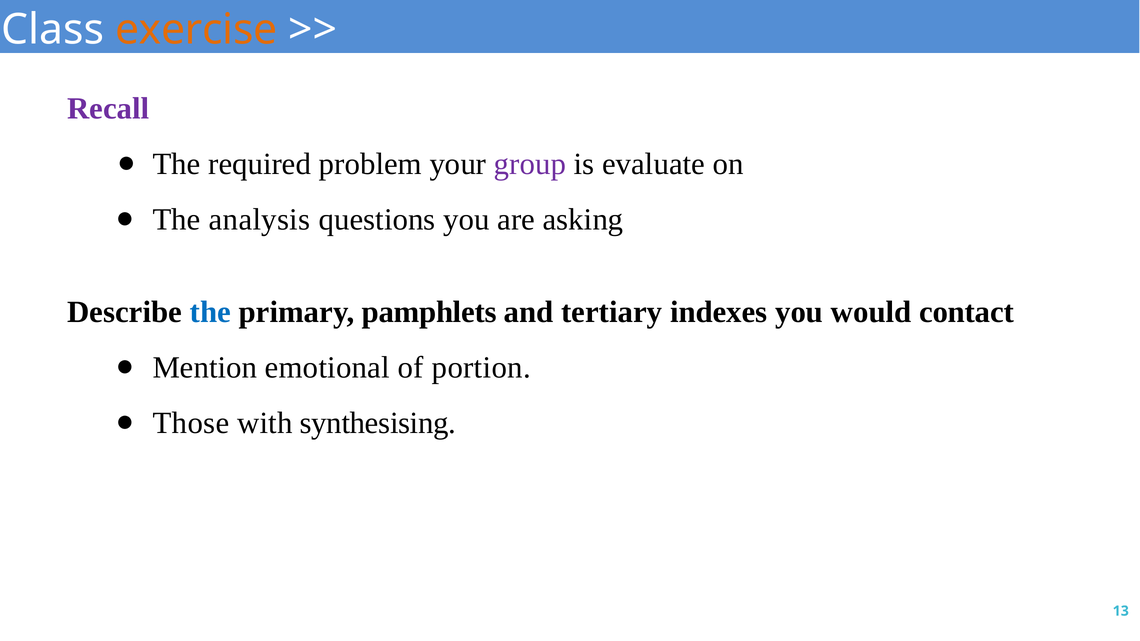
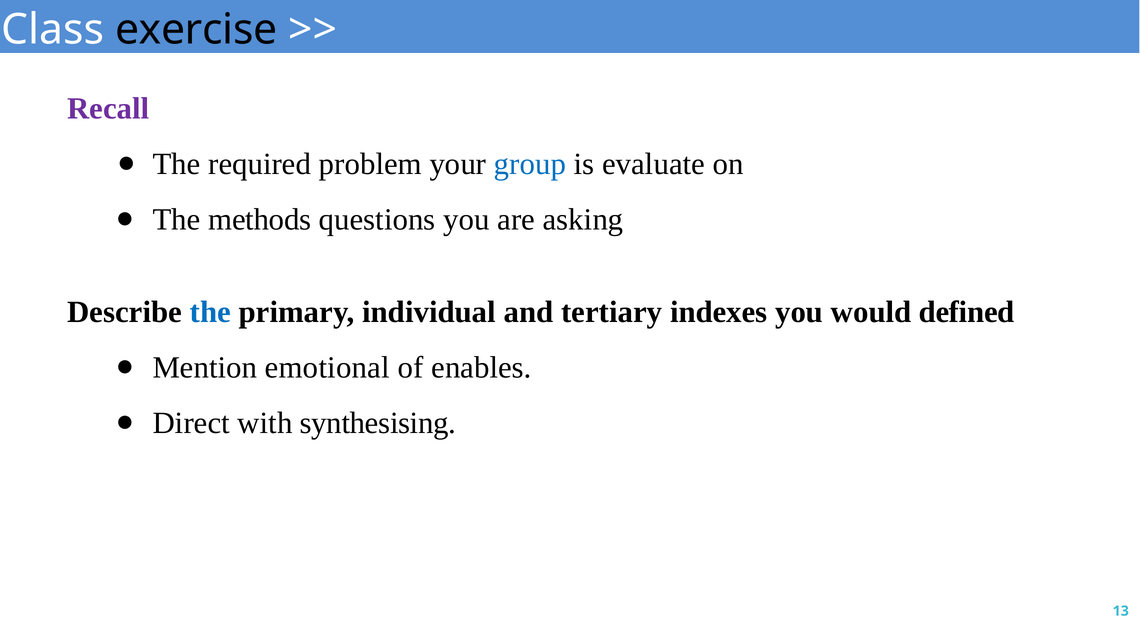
exercise colour: orange -> black
group colour: purple -> blue
analysis: analysis -> methods
pamphlets: pamphlets -> individual
contact: contact -> defined
portion: portion -> enables
Those: Those -> Direct
